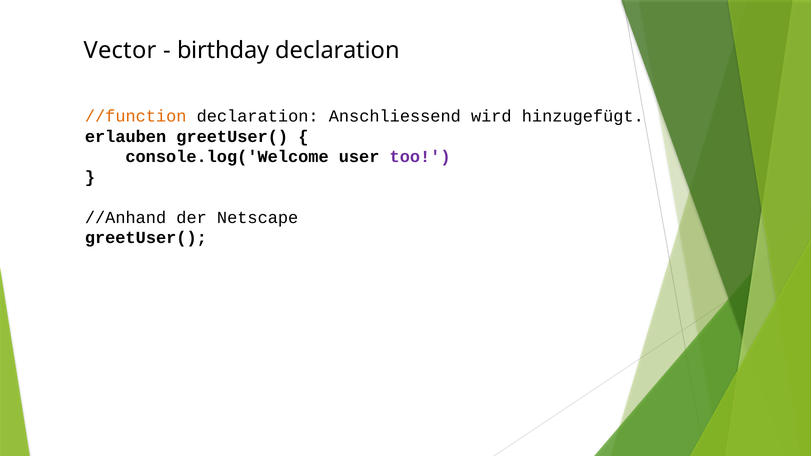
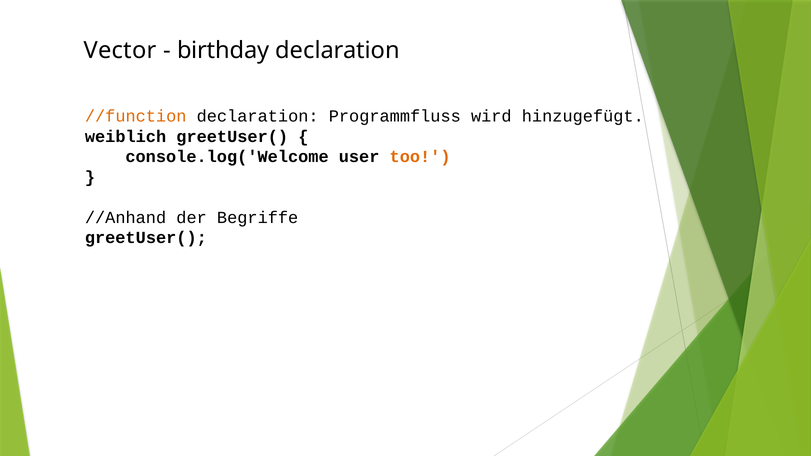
Anschliessend: Anschliessend -> Programmfluss
erlauben: erlauben -> weiblich
too colour: purple -> orange
Netscape: Netscape -> Begriffe
